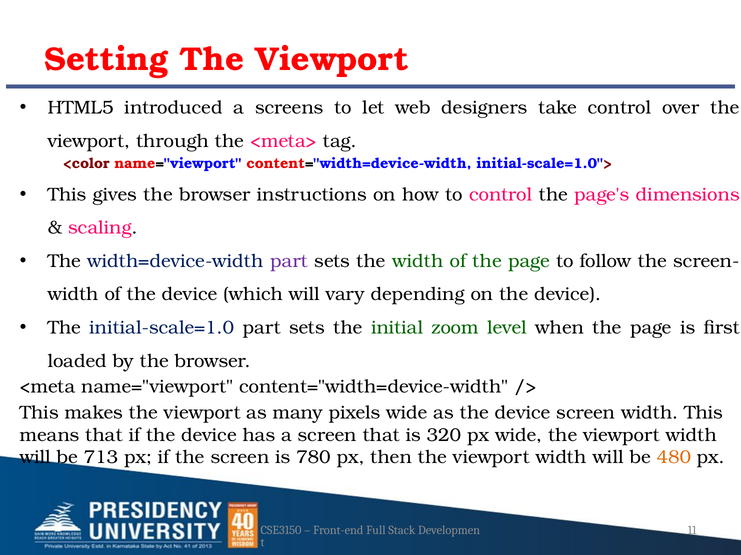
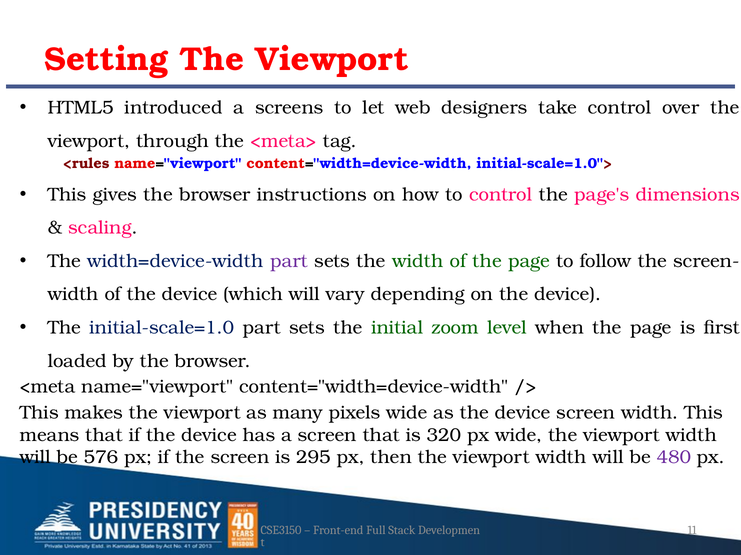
<color: <color -> <rules
713: 713 -> 576
780: 780 -> 295
480 colour: orange -> purple
